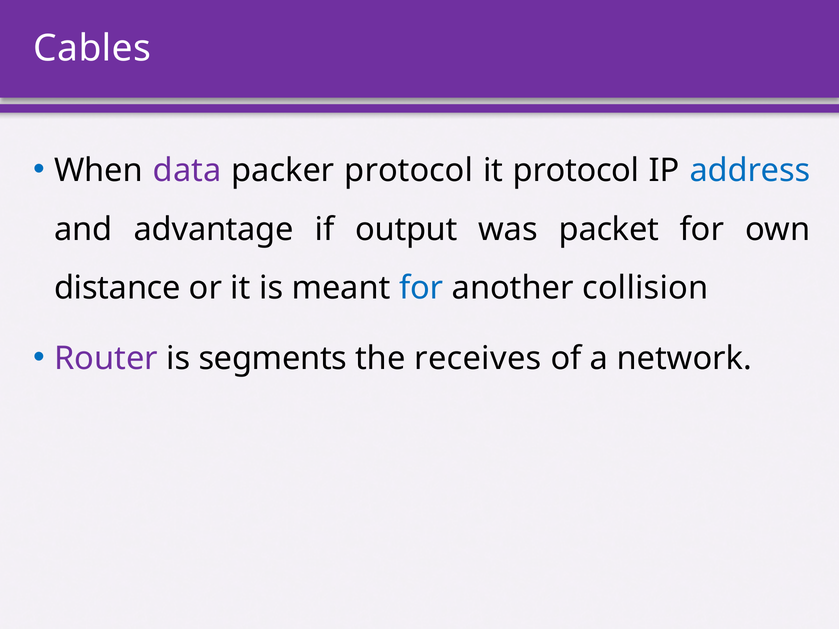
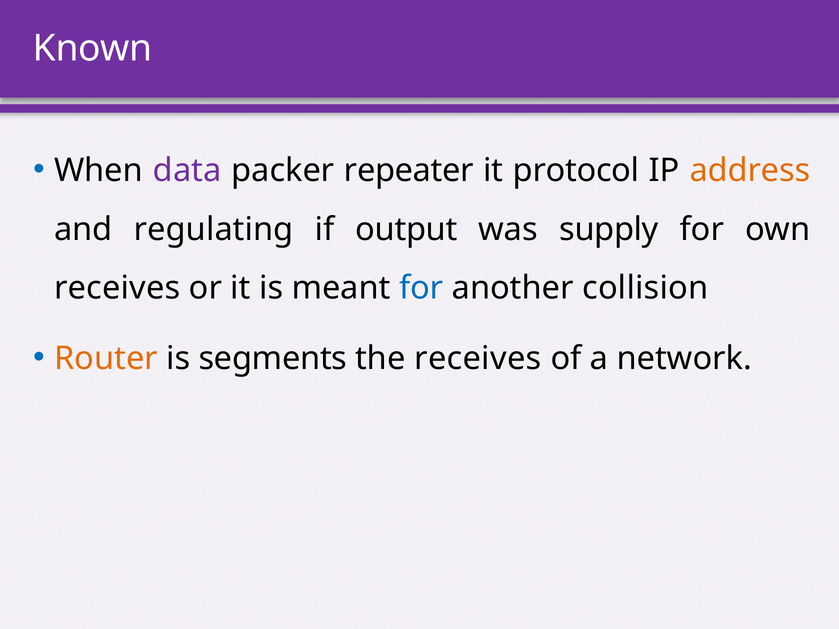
Cables: Cables -> Known
packer protocol: protocol -> repeater
address colour: blue -> orange
advantage: advantage -> regulating
packet: packet -> supply
distance at (117, 288): distance -> receives
Router colour: purple -> orange
